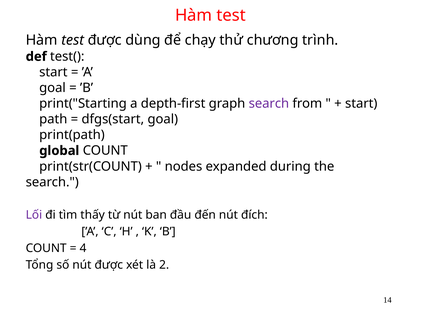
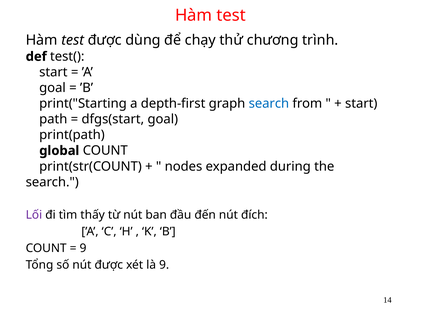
search at (269, 104) colour: purple -> blue
4 at (83, 248): 4 -> 9
là 2: 2 -> 9
